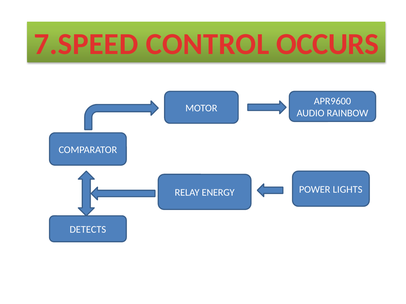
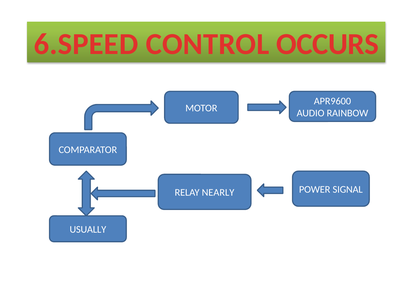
7.SPEED: 7.SPEED -> 6.SPEED
LIGHTS: LIGHTS -> SIGNAL
ENERGY: ENERGY -> NEARLY
DETECTS: DETECTS -> USUALLY
